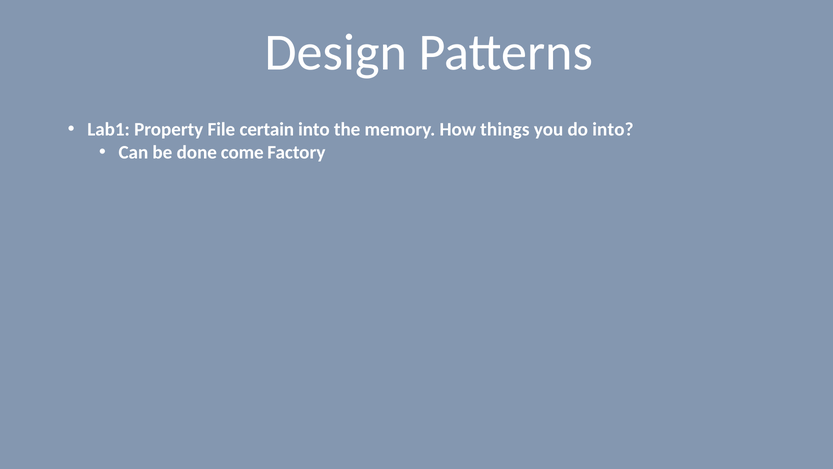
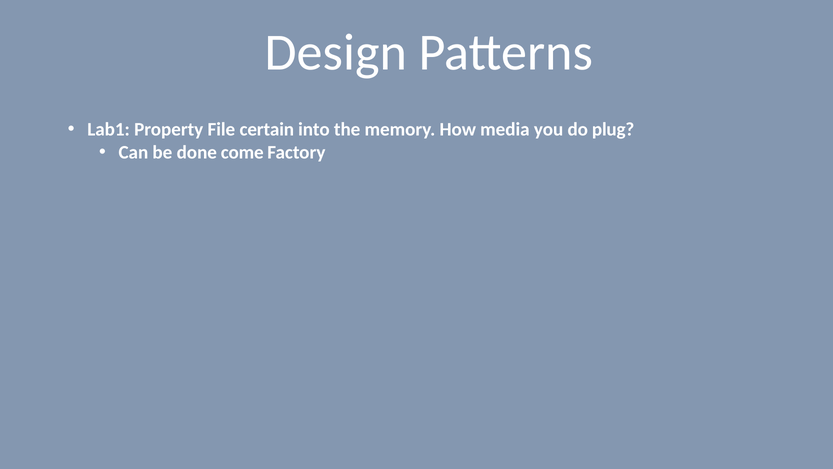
things: things -> media
do into: into -> plug
